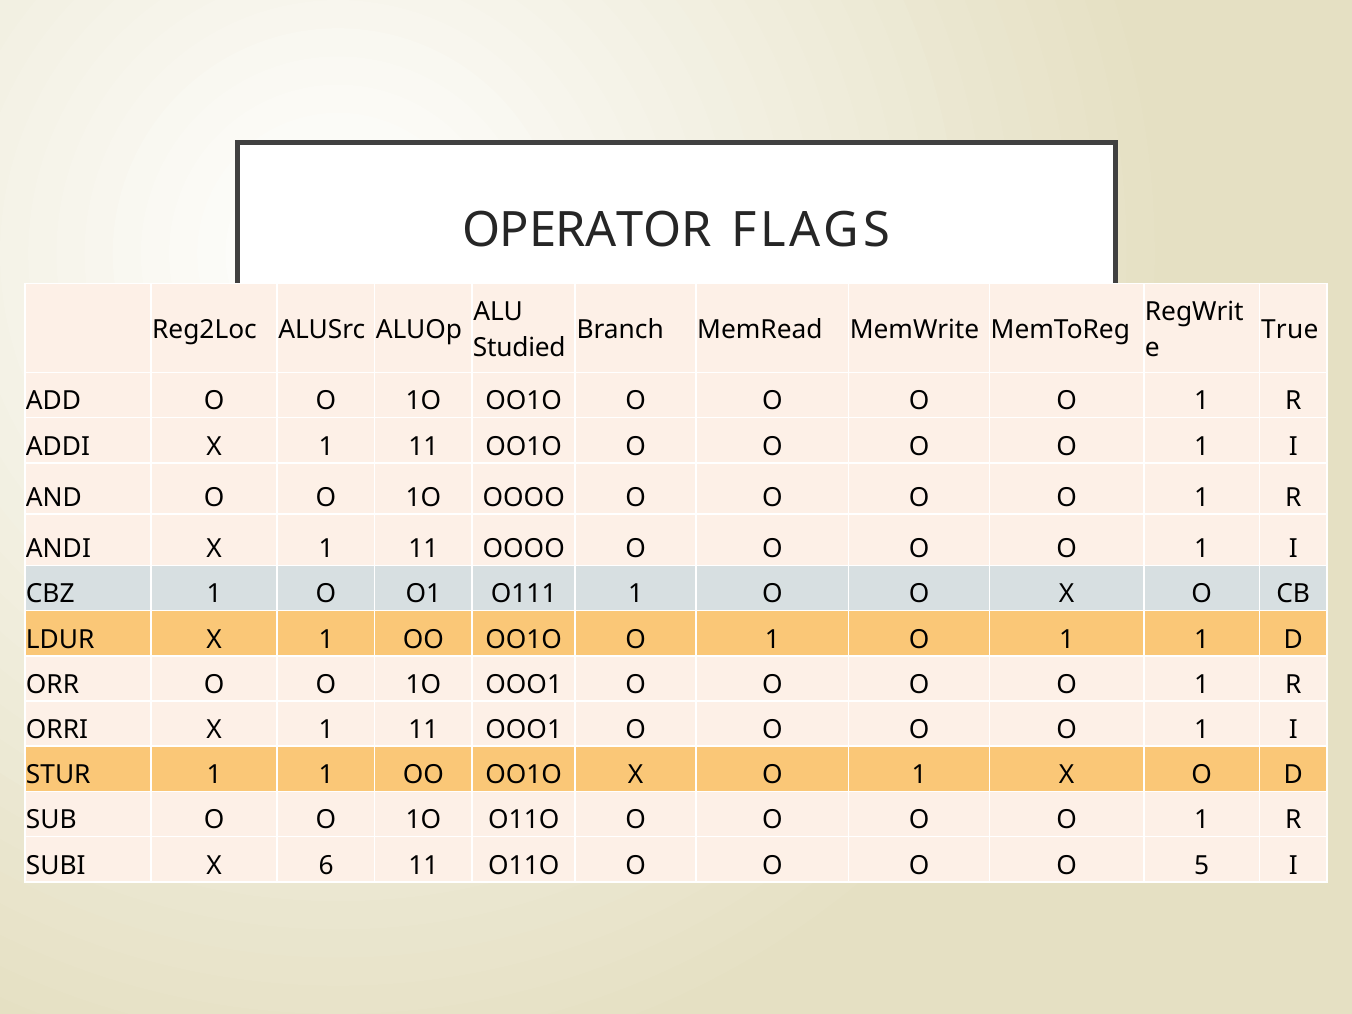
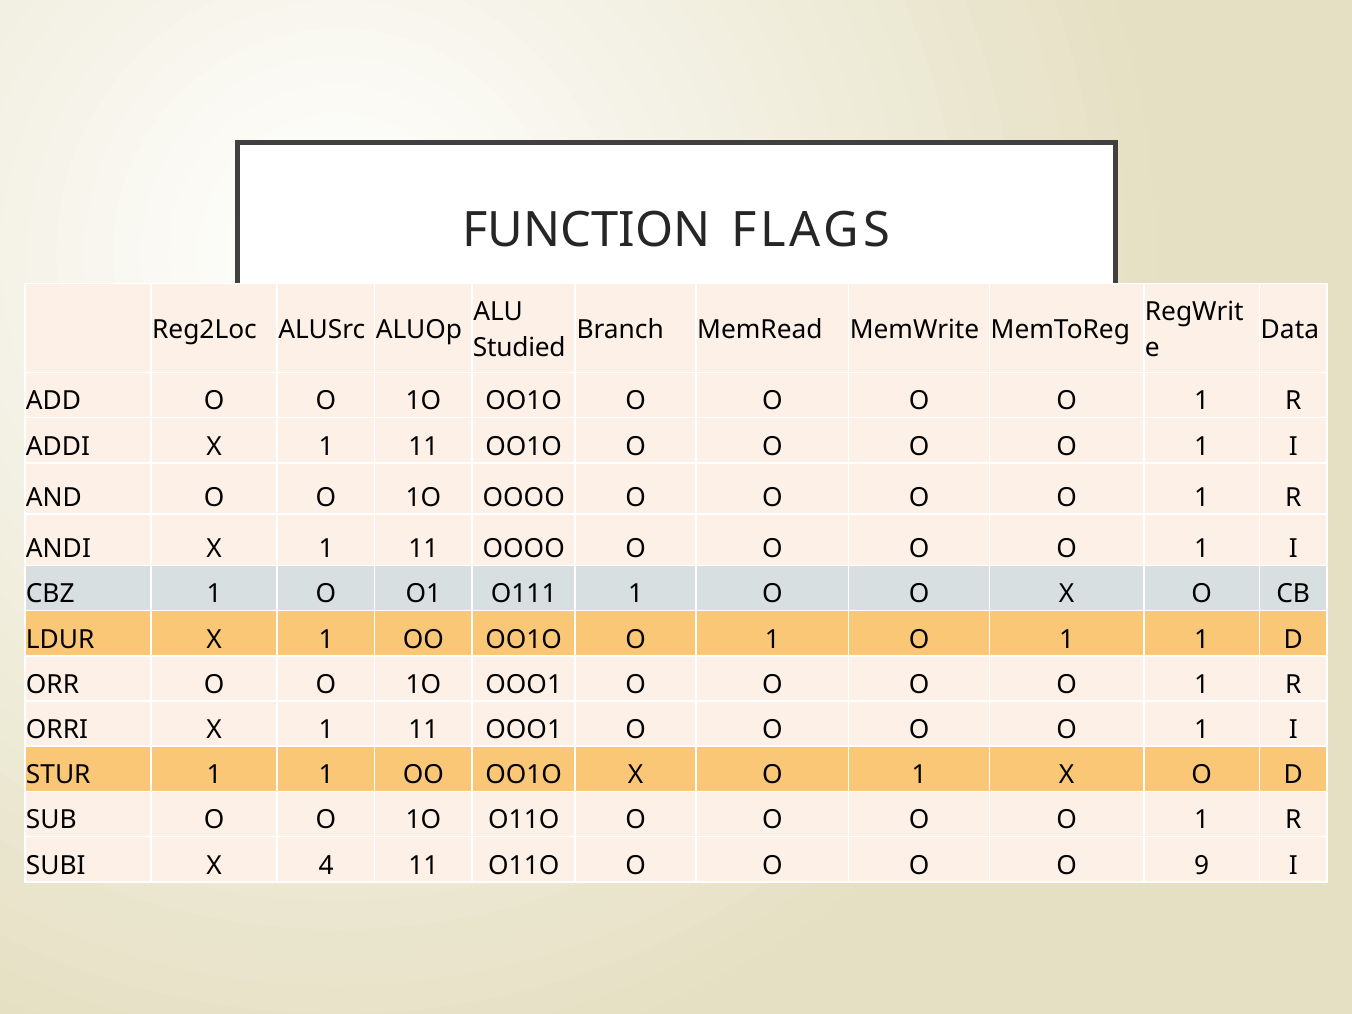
OPERATOR: OPERATOR -> FUNCTION
True: True -> Data
6: 6 -> 4
5: 5 -> 9
